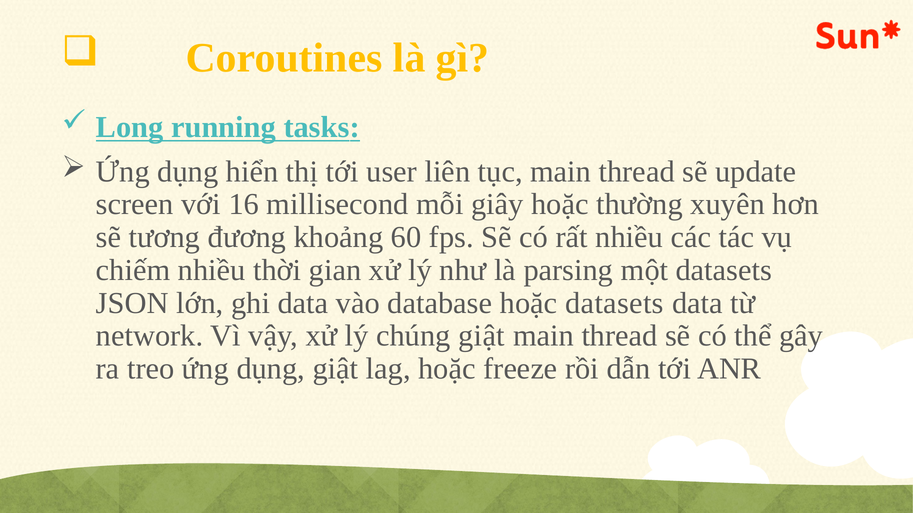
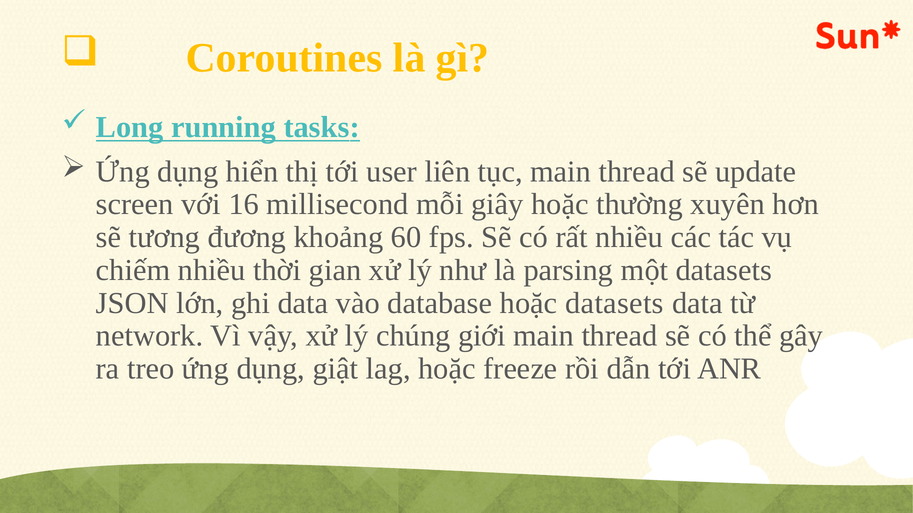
chúng giật: giật -> giới
